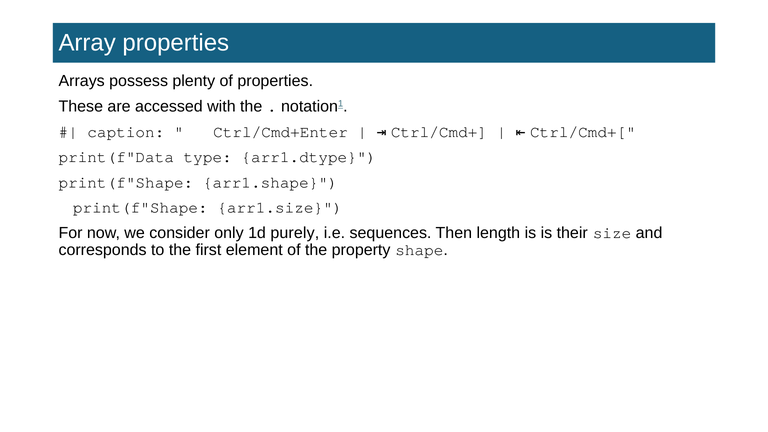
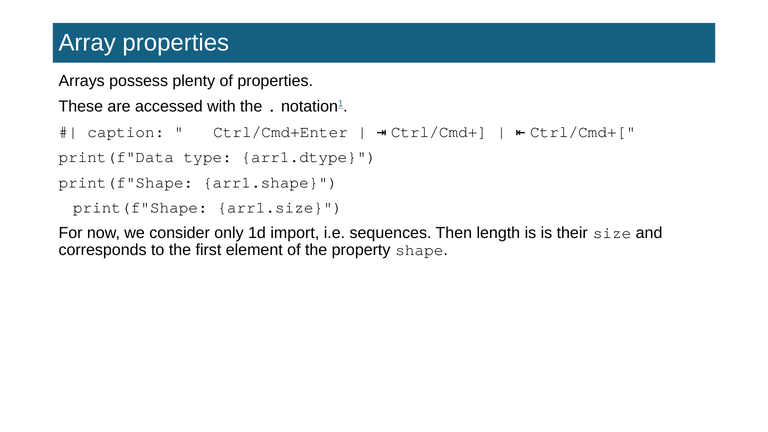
purely: purely -> import
